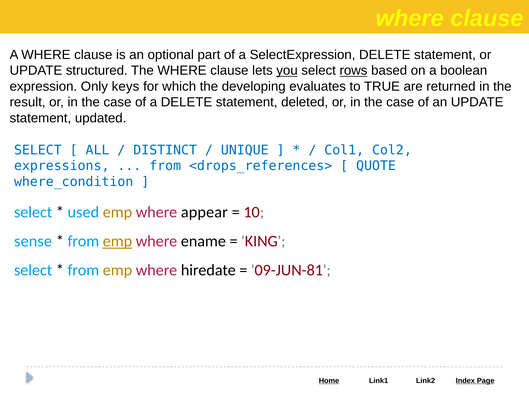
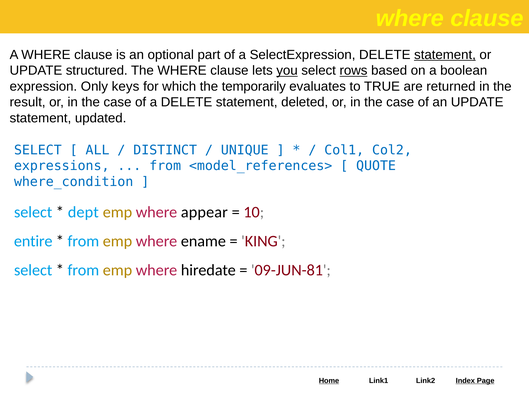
statement at (445, 55) underline: none -> present
developing: developing -> temporarily
<drops_references>: <drops_references> -> <model_references>
used: used -> dept
sense: sense -> entire
emp at (117, 242) underline: present -> none
